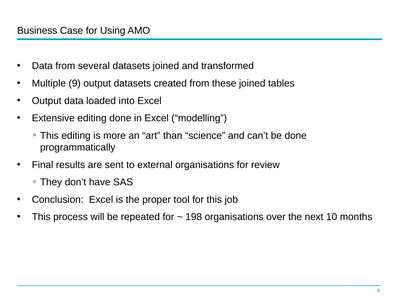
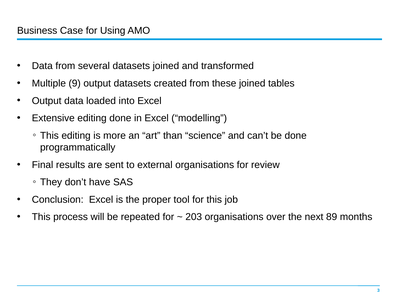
198: 198 -> 203
10: 10 -> 89
